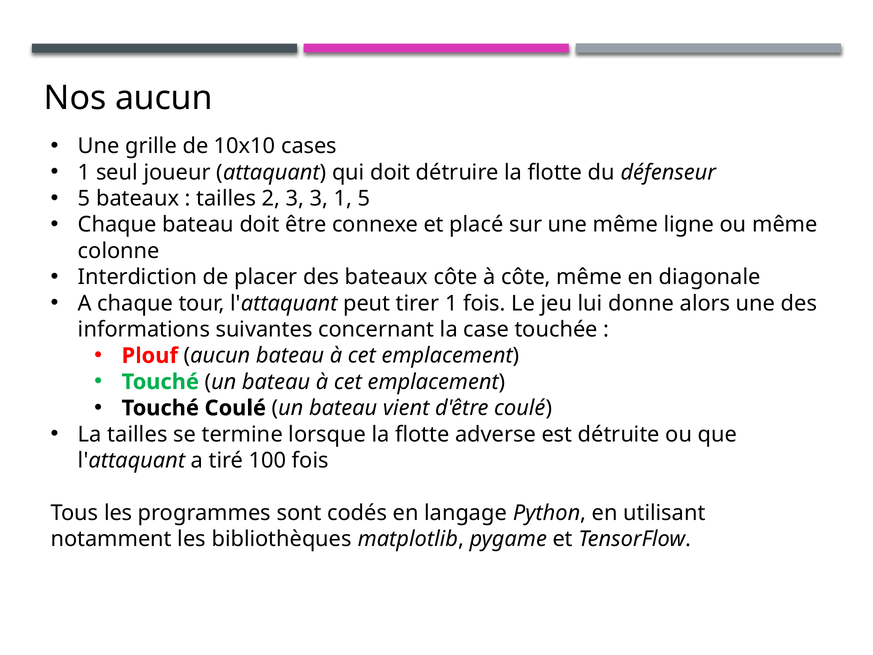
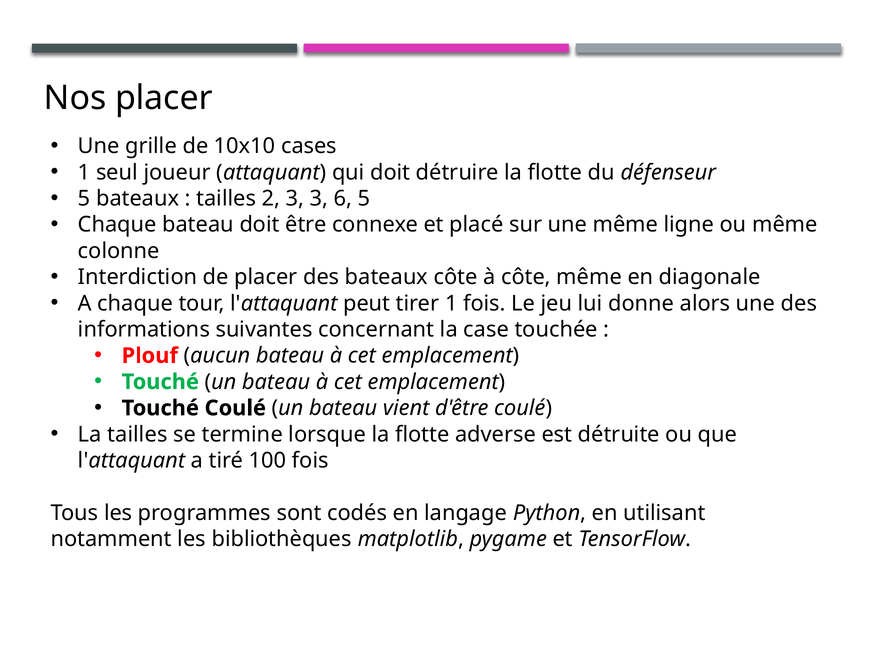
Nos aucun: aucun -> placer
3 1: 1 -> 6
